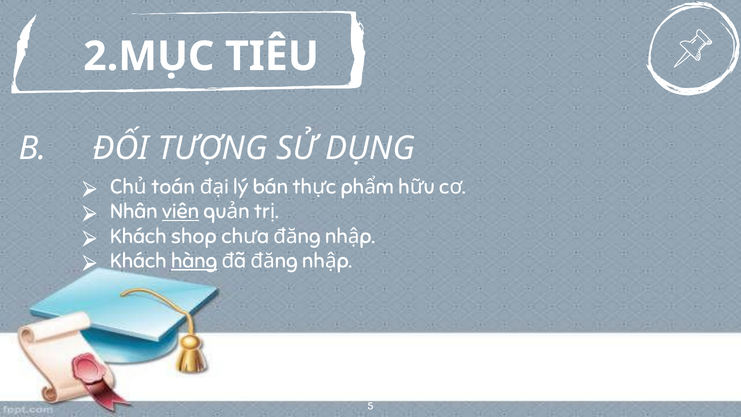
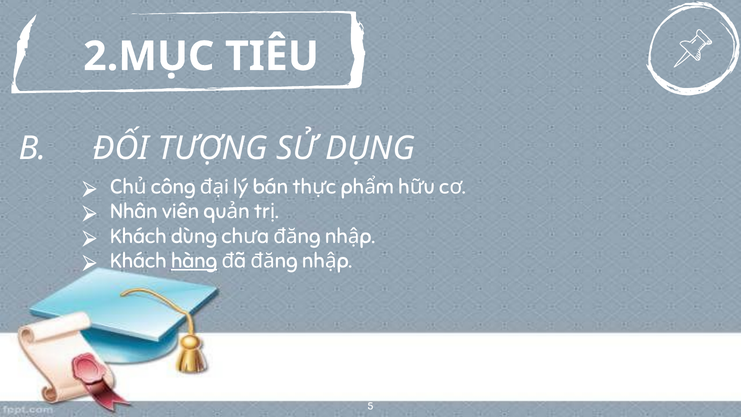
toán: toán -> công
viên underline: present -> none
shop: shop -> dùng
